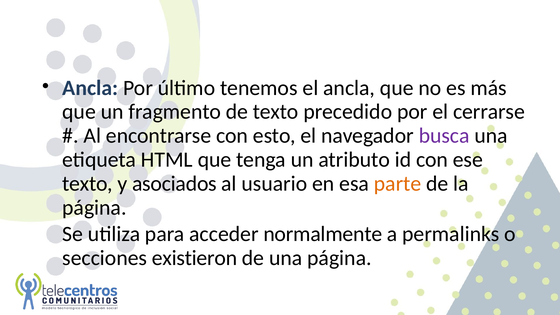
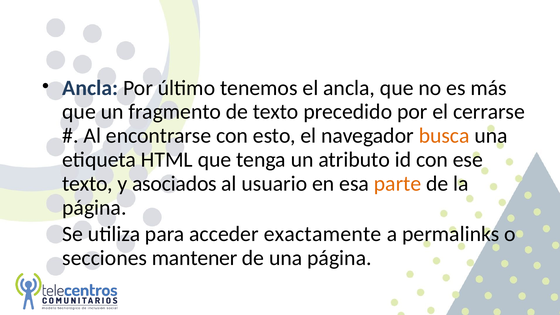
busca colour: purple -> orange
normalmente: normalmente -> exactamente
existieron: existieron -> mantener
